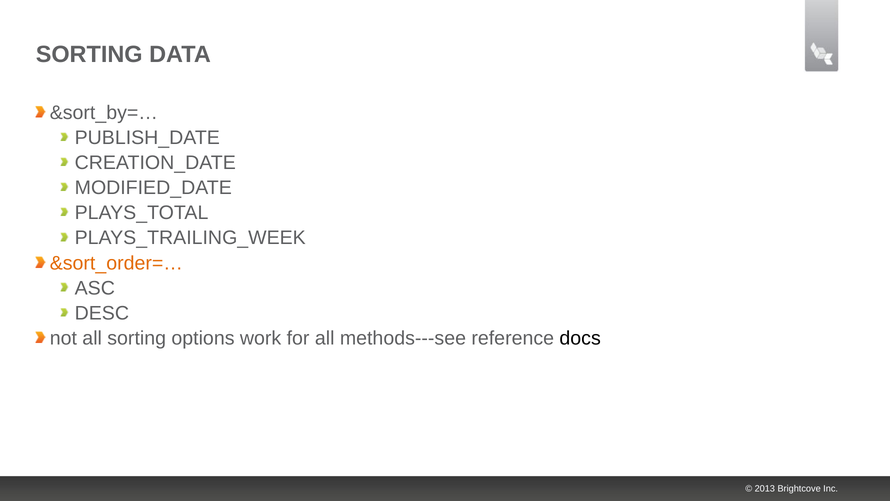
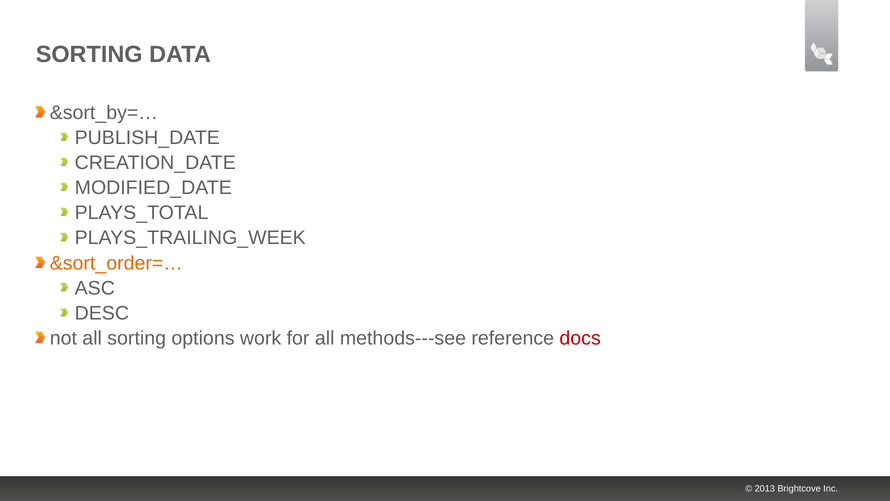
docs colour: black -> red
